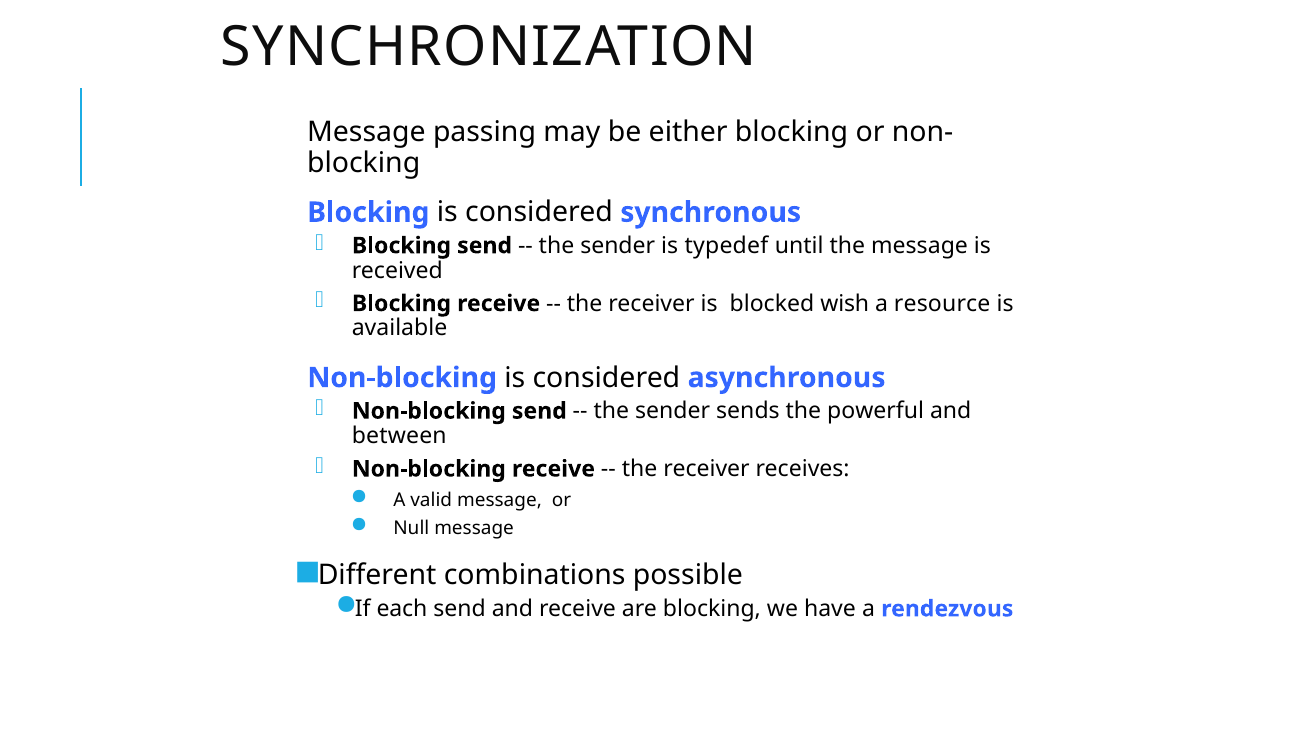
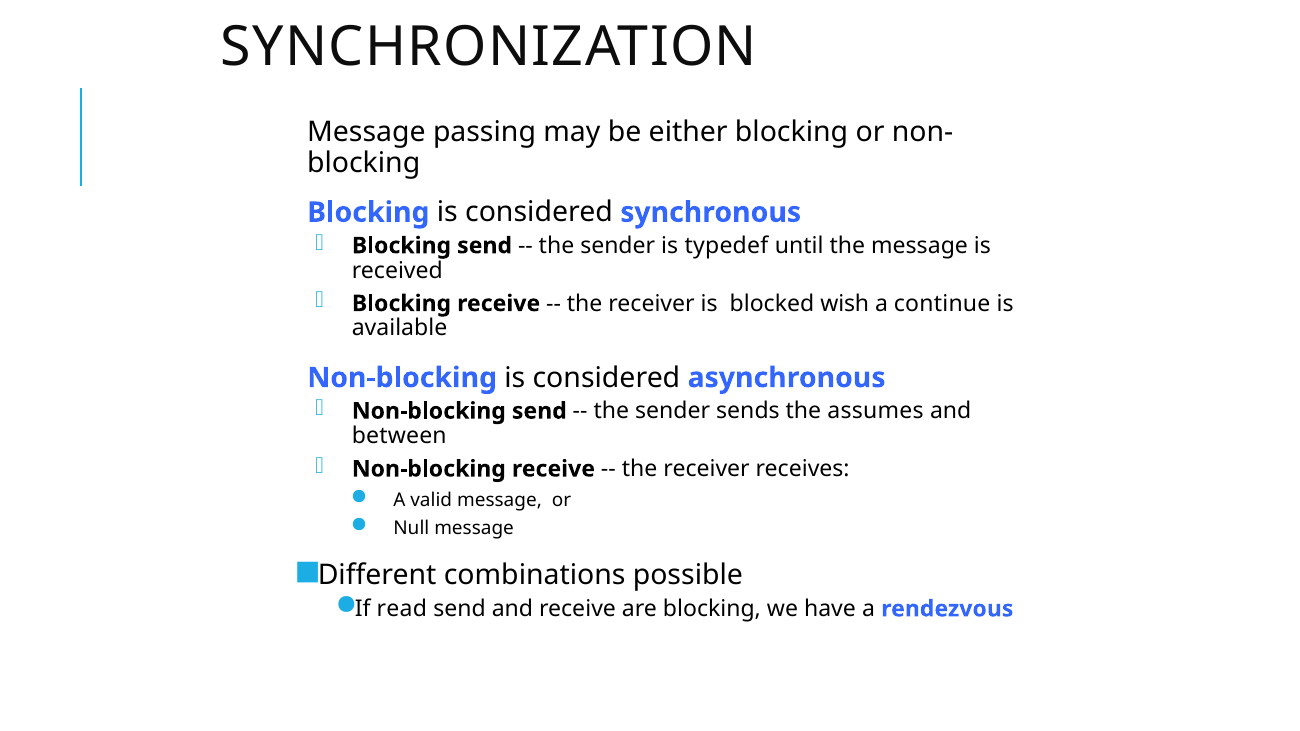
resource: resource -> continue
powerful: powerful -> assumes
each: each -> read
